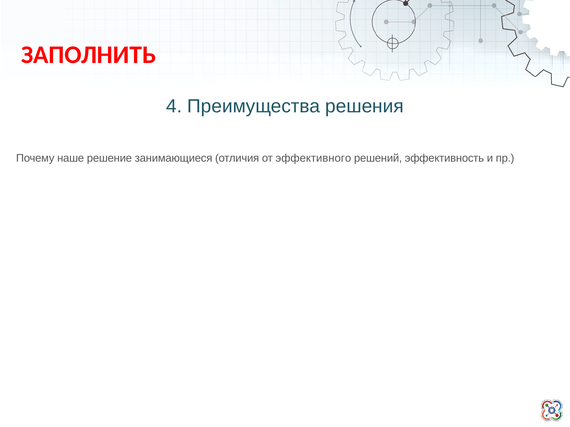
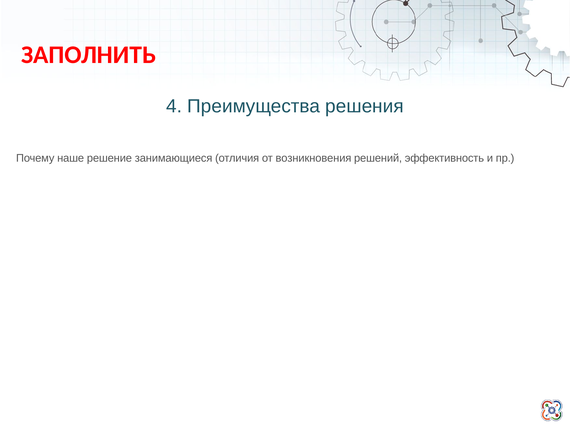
эффективного: эффективного -> возникновения
